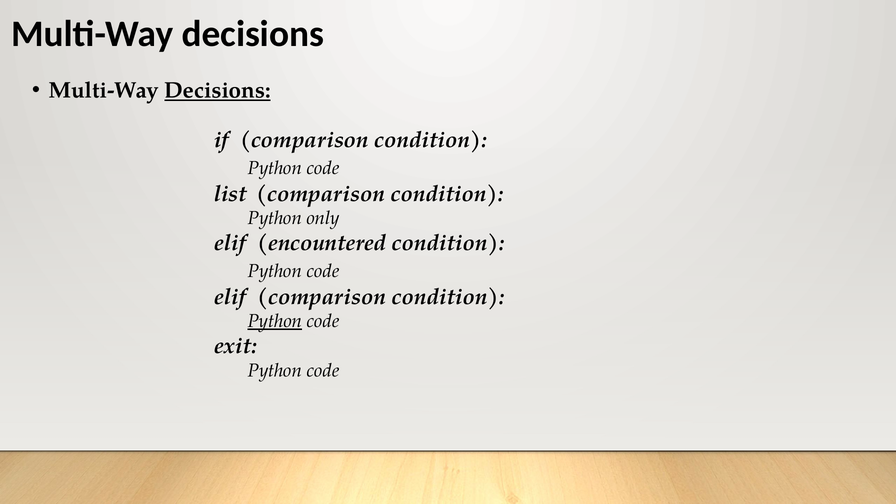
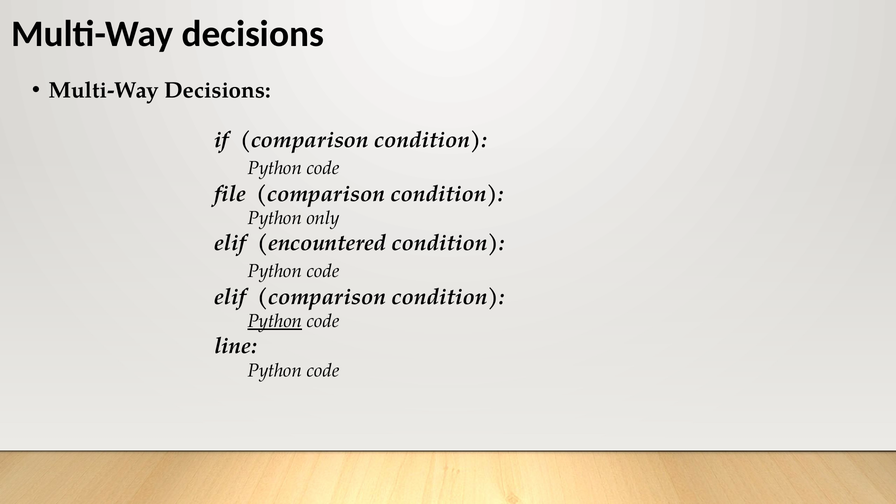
Decisions at (218, 91) underline: present -> none
list: list -> file
exit: exit -> line
